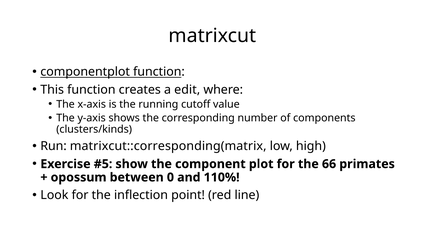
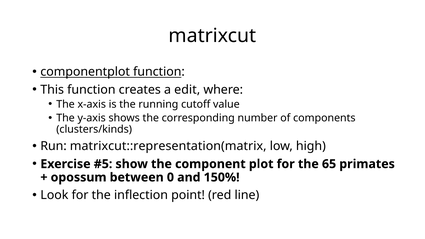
matrixcut::corresponding(matrix: matrixcut::corresponding(matrix -> matrixcut::representation(matrix
66: 66 -> 65
110%: 110% -> 150%
